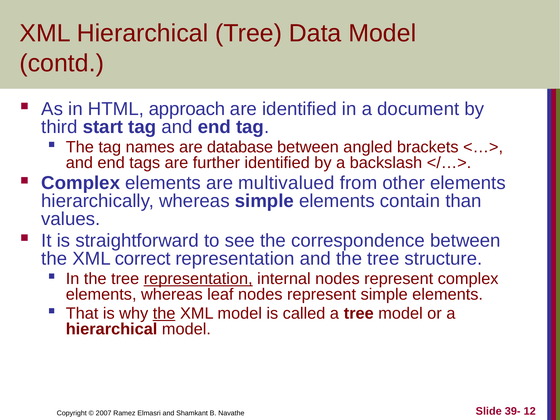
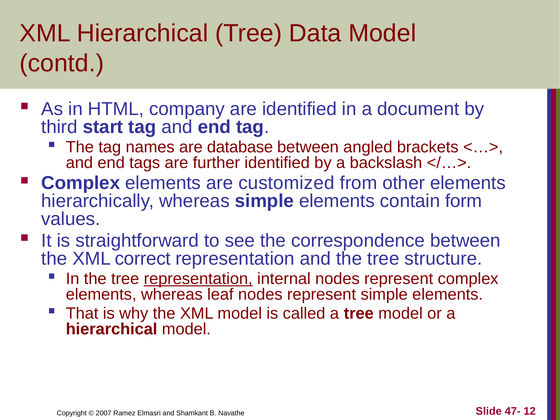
approach: approach -> company
multivalued: multivalued -> customized
than: than -> form
the at (164, 313) underline: present -> none
39-: 39- -> 47-
